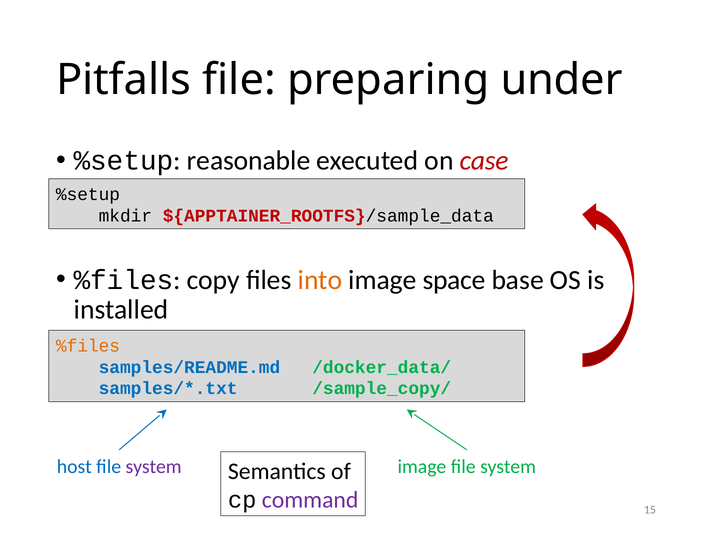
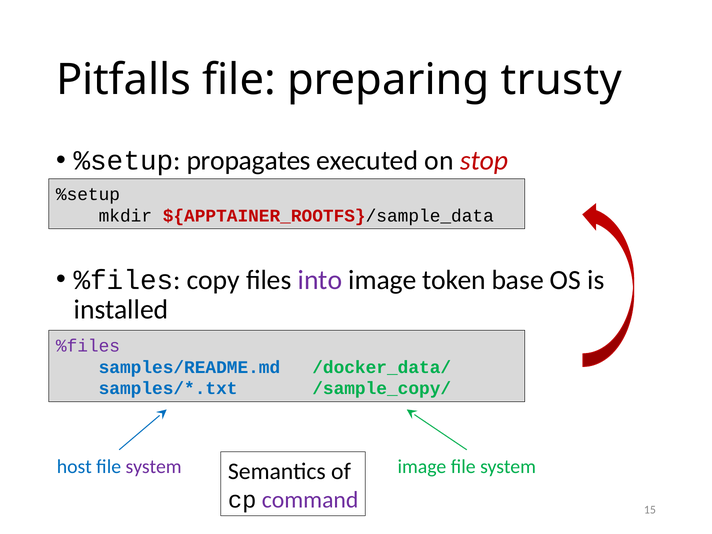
under: under -> trusty
reasonable: reasonable -> propagates
case: case -> stop
into colour: orange -> purple
space: space -> token
%files at (88, 346) colour: orange -> purple
